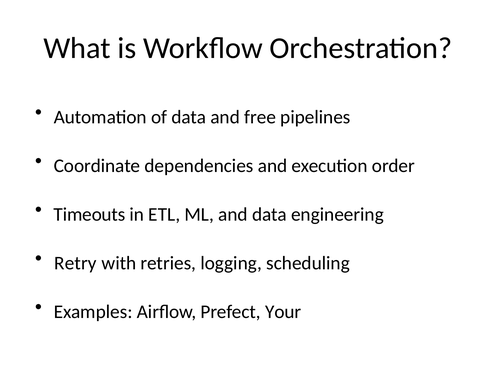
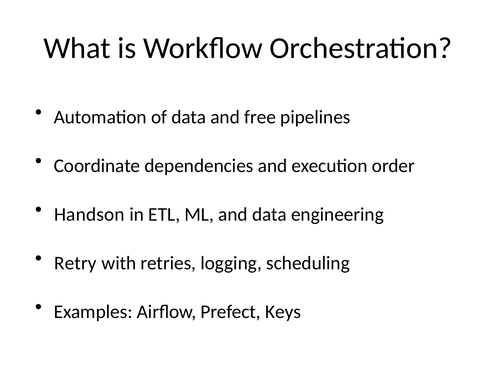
Timeouts: Timeouts -> Handson
Your: Your -> Keys
